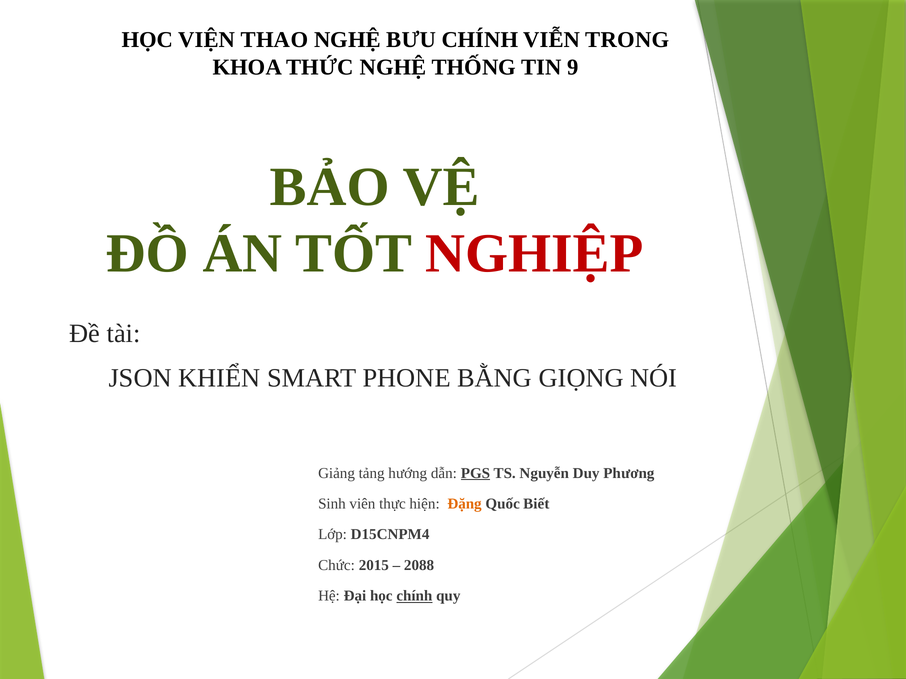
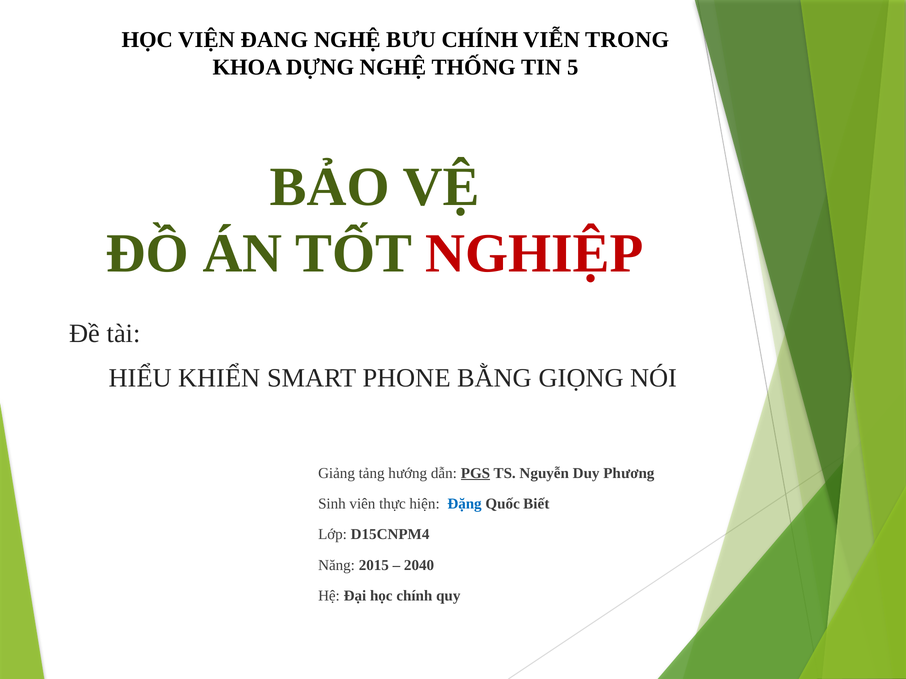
THAO: THAO -> ĐANG
THỨC: THỨC -> DỰNG
9: 9 -> 5
JSON: JSON -> HIỂU
Đặng colour: orange -> blue
Chức: Chức -> Năng
2088: 2088 -> 2040
chính at (414, 596) underline: present -> none
